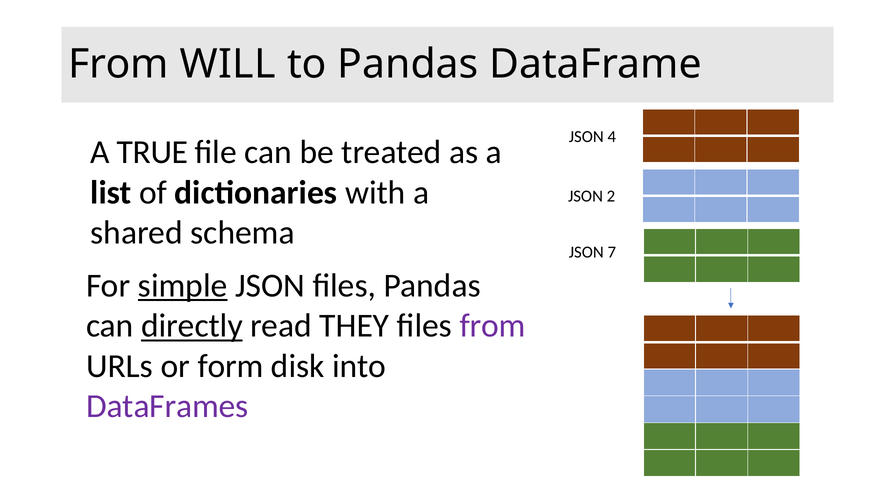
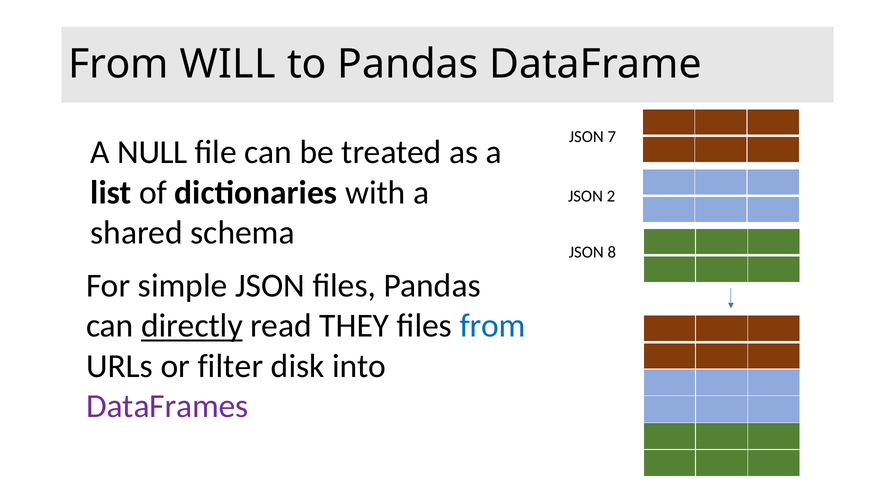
4: 4 -> 7
TRUE: TRUE -> NULL
7: 7 -> 8
simple underline: present -> none
from at (493, 326) colour: purple -> blue
form: form -> filter
